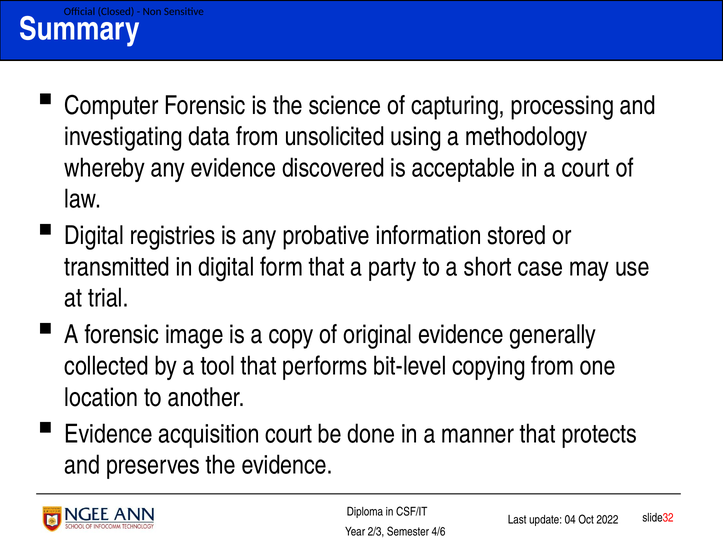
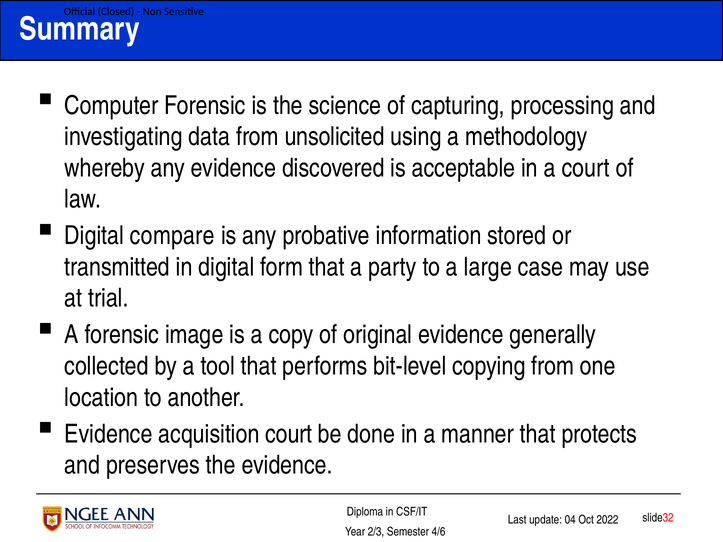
registries: registries -> compare
short: short -> large
